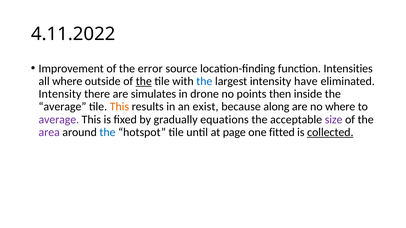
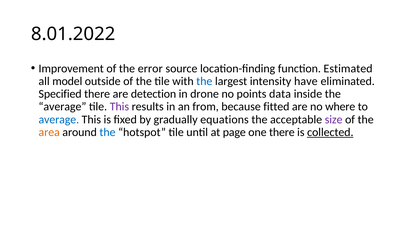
4.11.2022: 4.11.2022 -> 8.01.2022
Intensities: Intensities -> Estimated
all where: where -> model
the at (144, 81) underline: present -> none
Intensity at (60, 94): Intensity -> Specified
simulates: simulates -> detection
then: then -> data
This at (119, 107) colour: orange -> purple
exist: exist -> from
along: along -> fitted
average at (59, 120) colour: purple -> blue
area colour: purple -> orange
one fitted: fitted -> there
